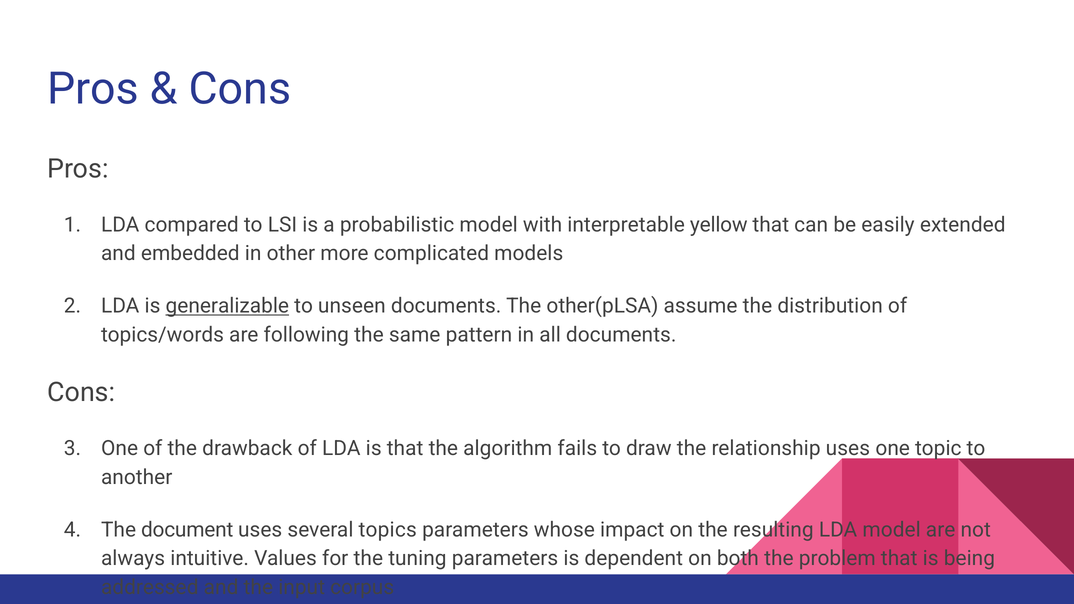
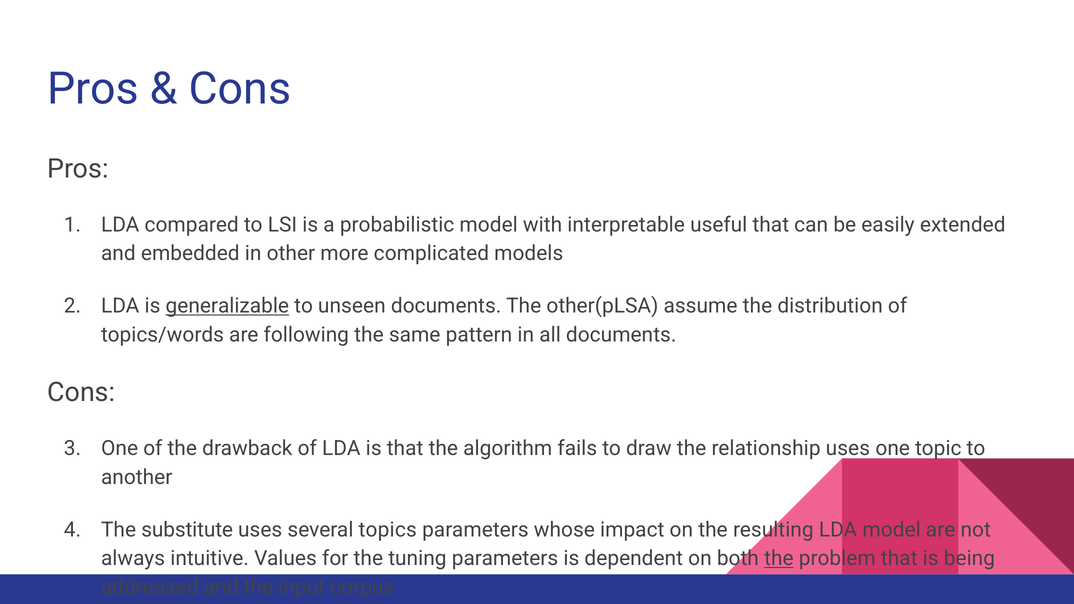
yellow: yellow -> useful
document: document -> substitute
the at (779, 559) underline: none -> present
